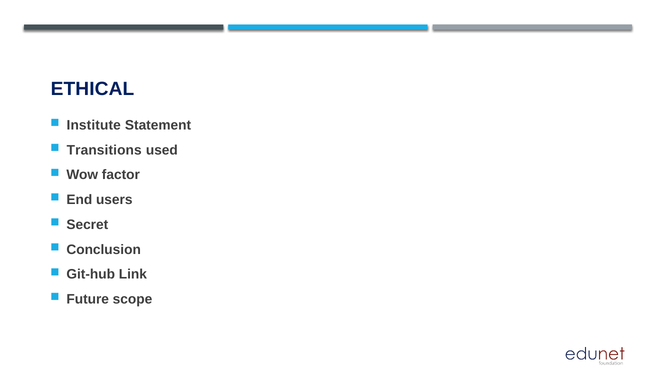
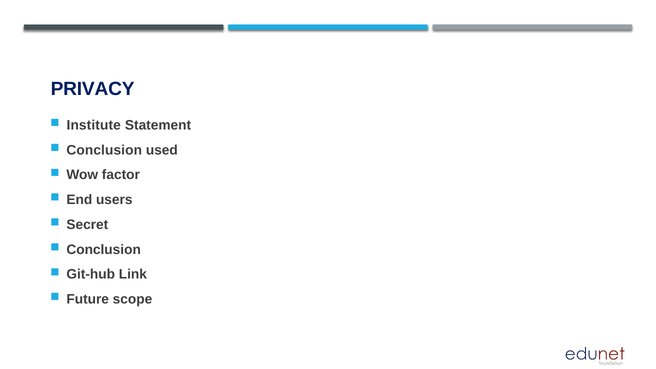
ETHICAL: ETHICAL -> PRIVACY
Transitions at (104, 150): Transitions -> Conclusion
